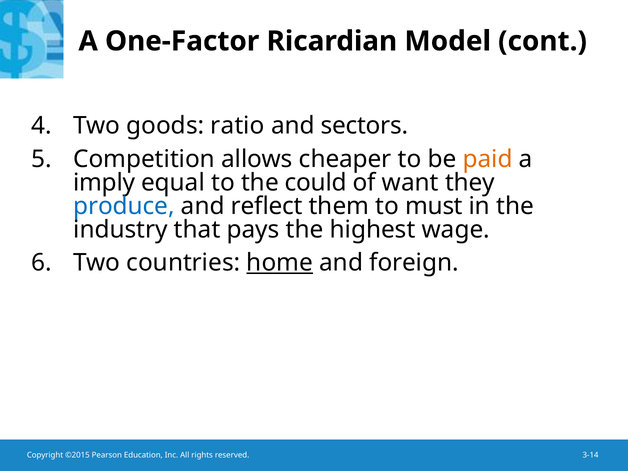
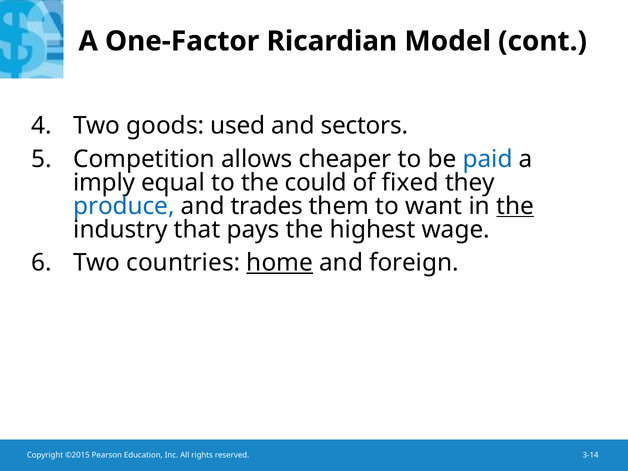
ratio: ratio -> used
paid colour: orange -> blue
want: want -> fixed
reflect: reflect -> trades
must: must -> want
the at (515, 206) underline: none -> present
